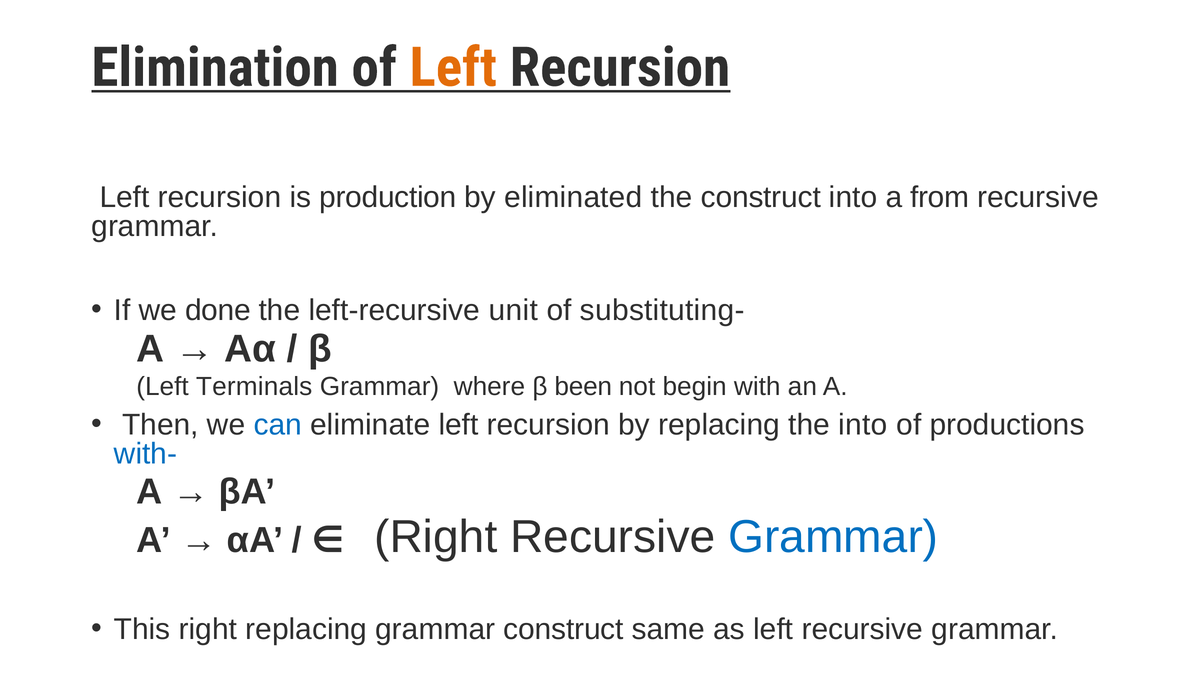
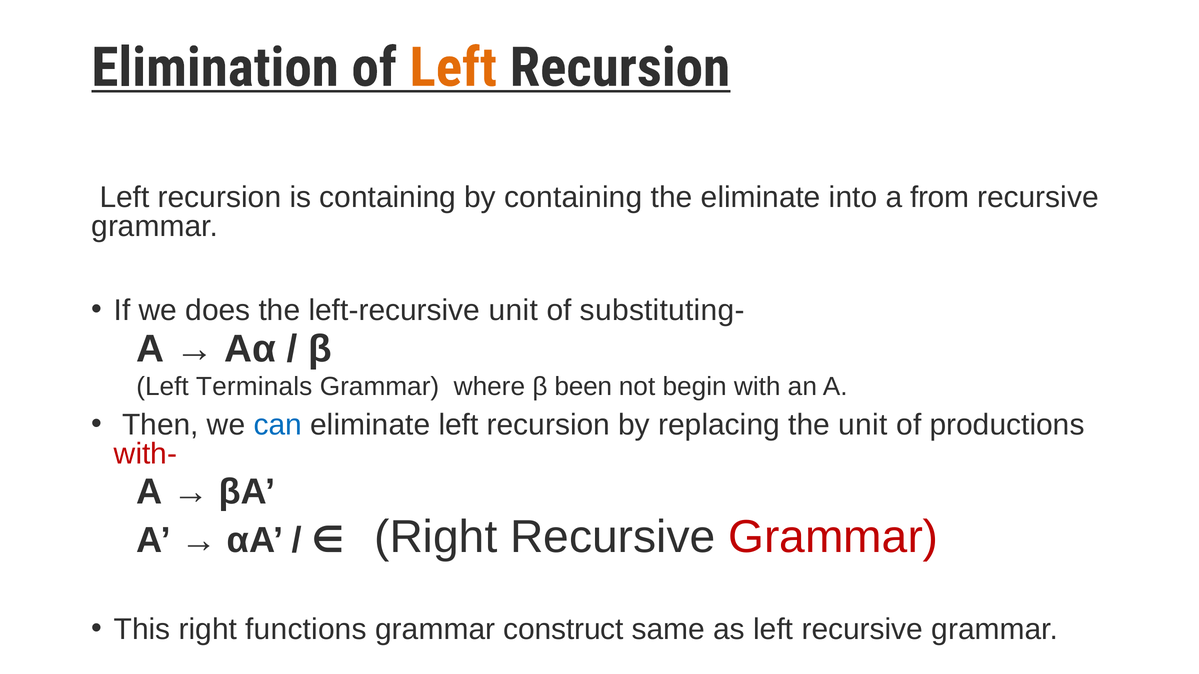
is production: production -> containing
by eliminated: eliminated -> containing
the construct: construct -> eliminate
done: done -> does
the into: into -> unit
with- colour: blue -> red
Grammar at (833, 537) colour: blue -> red
right replacing: replacing -> functions
